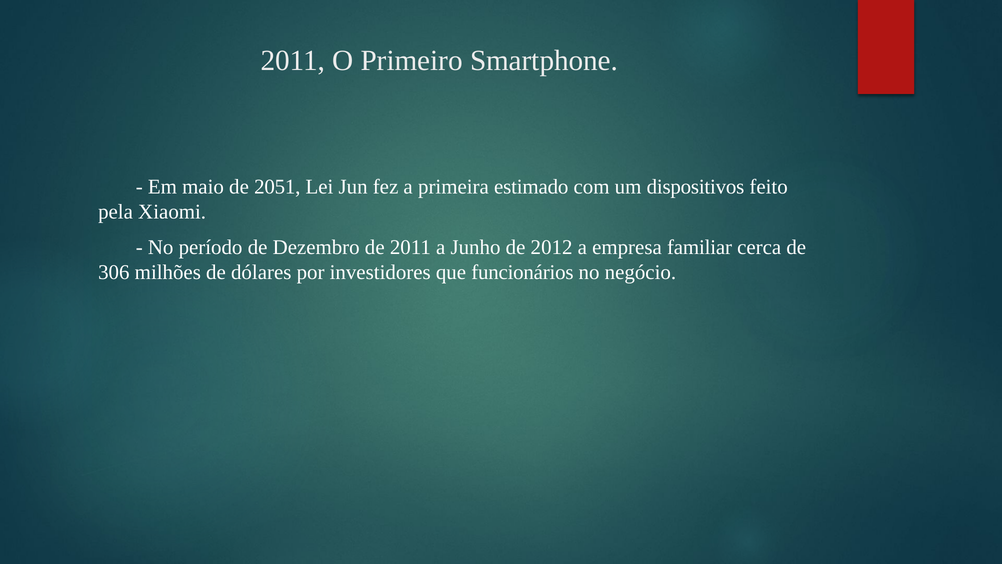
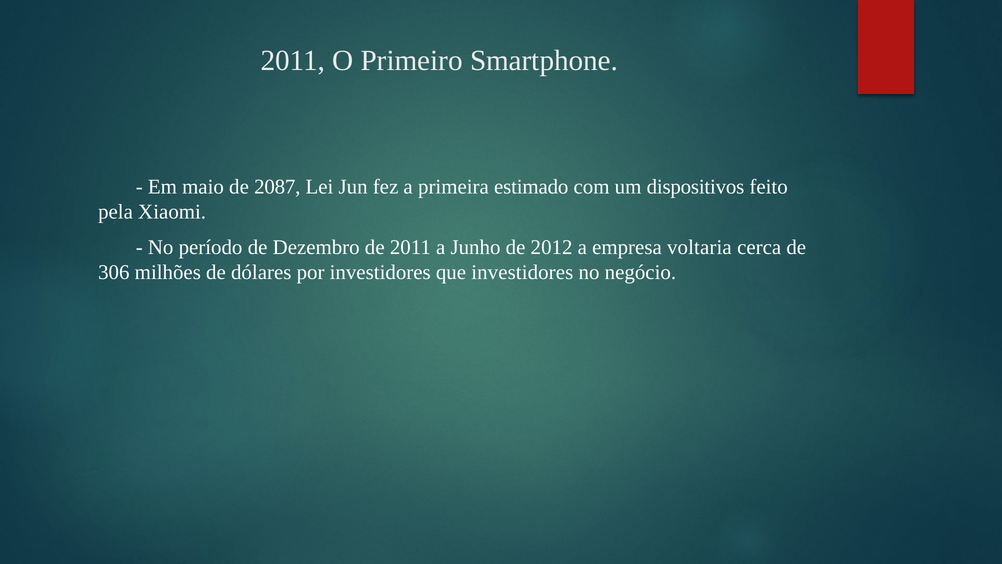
2051: 2051 -> 2087
familiar: familiar -> voltaria
que funcionários: funcionários -> investidores
